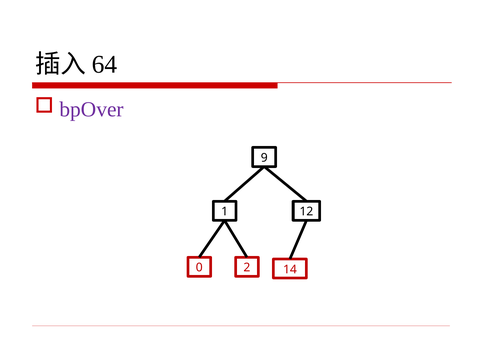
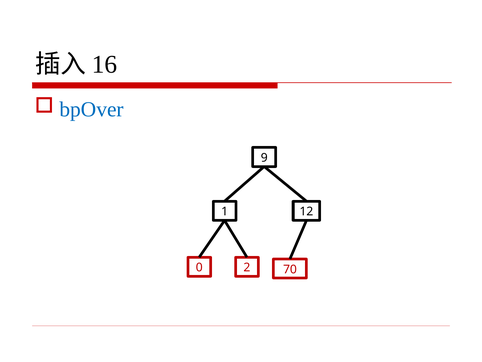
64: 64 -> 16
bpOver colour: purple -> blue
14: 14 -> 70
